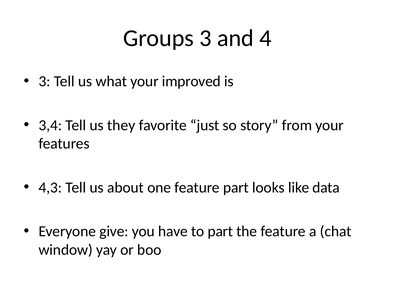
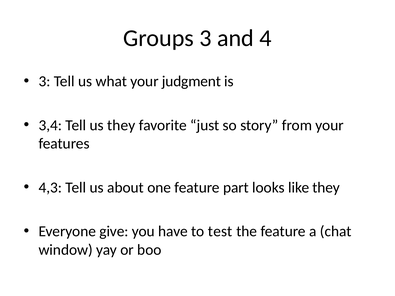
improved: improved -> judgment
like data: data -> they
to part: part -> test
